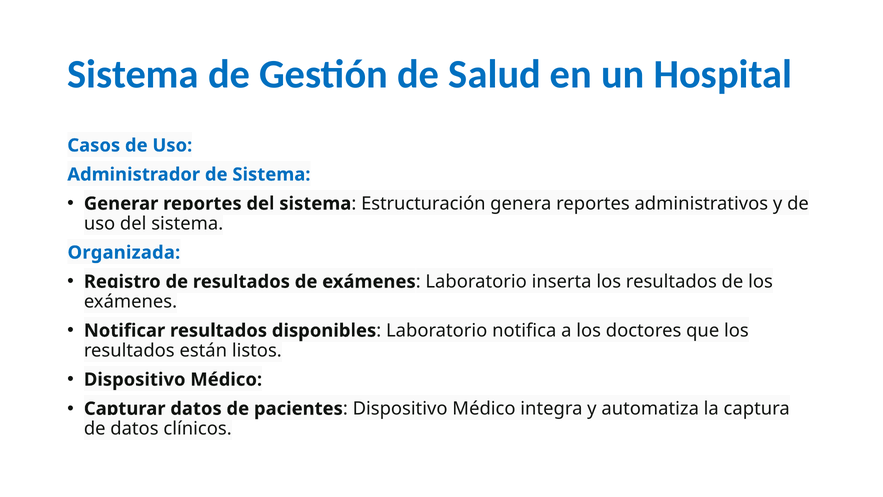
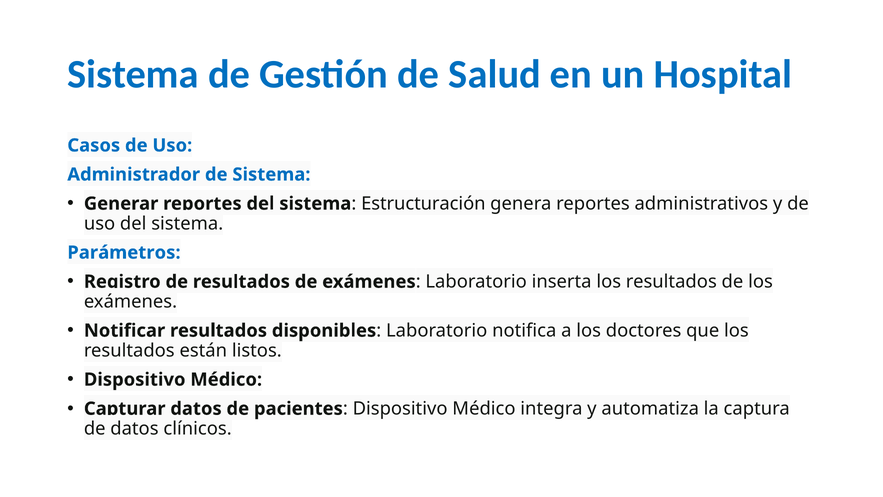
Organizada: Organizada -> Parámetros
